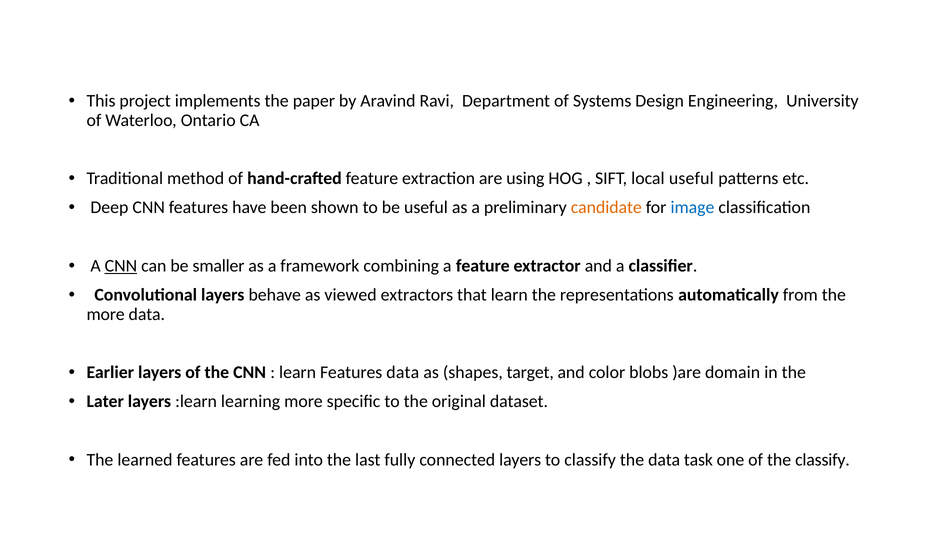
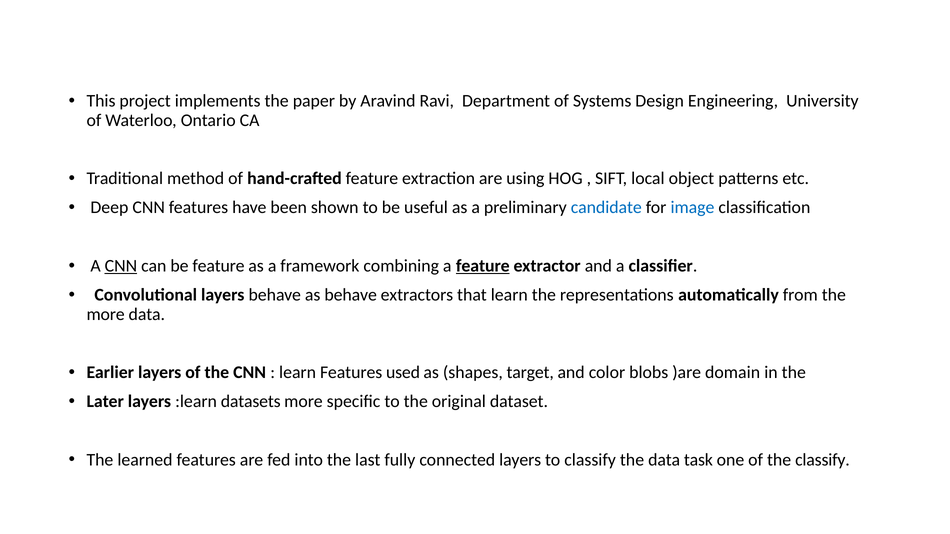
local useful: useful -> object
candidate colour: orange -> blue
be smaller: smaller -> feature
feature at (483, 266) underline: none -> present
as viewed: viewed -> behave
Features data: data -> used
learning: learning -> datasets
